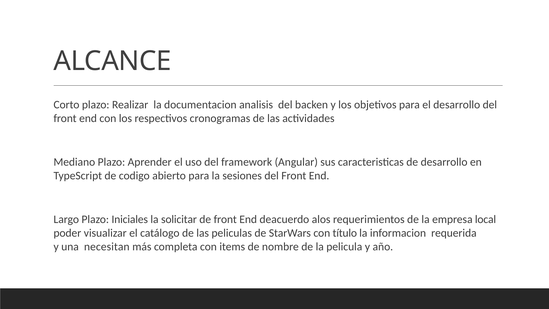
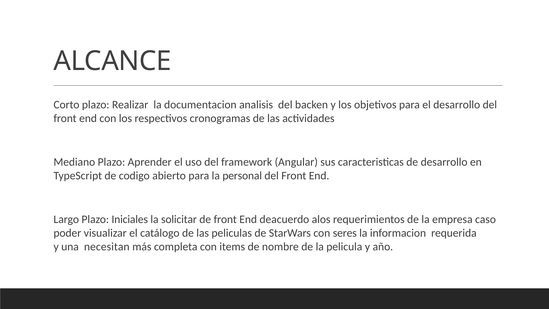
sesiones: sesiones -> personal
local: local -> caso
título: título -> seres
